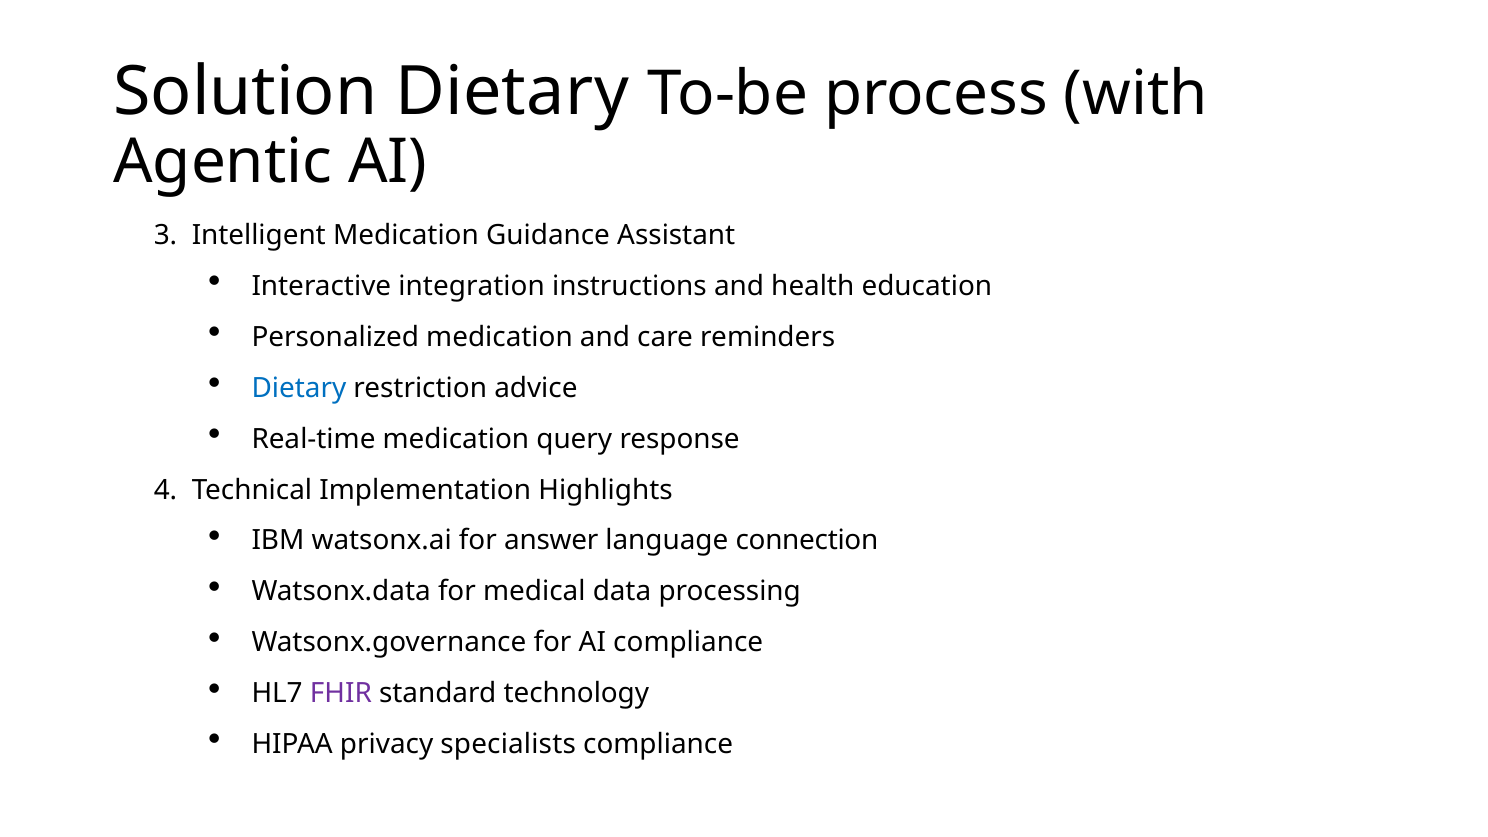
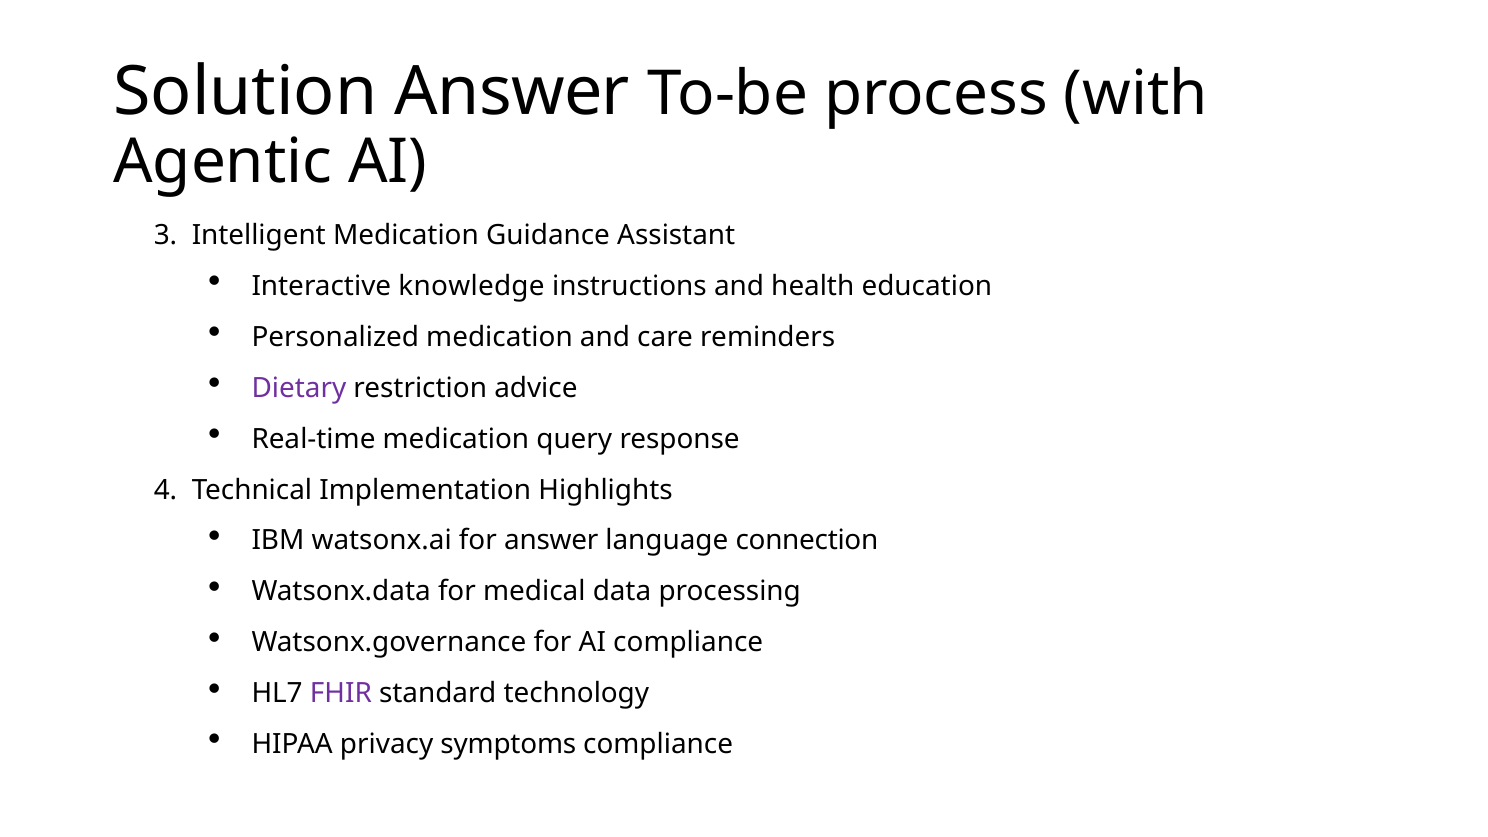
Solution Dietary: Dietary -> Answer
integration: integration -> knowledge
Dietary at (299, 388) colour: blue -> purple
specialists: specialists -> symptoms
